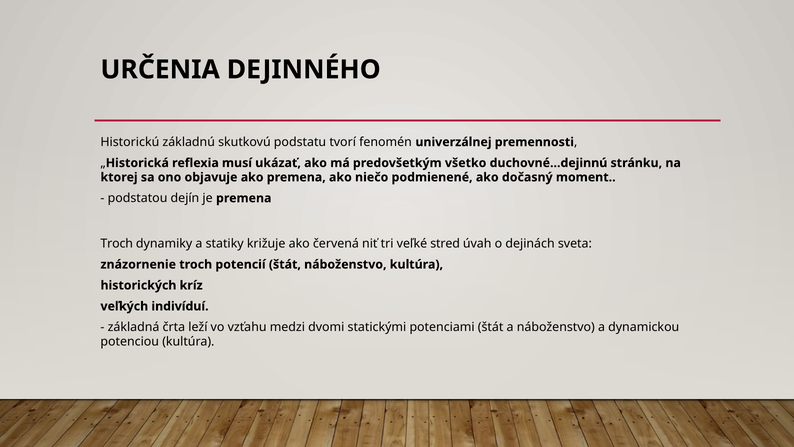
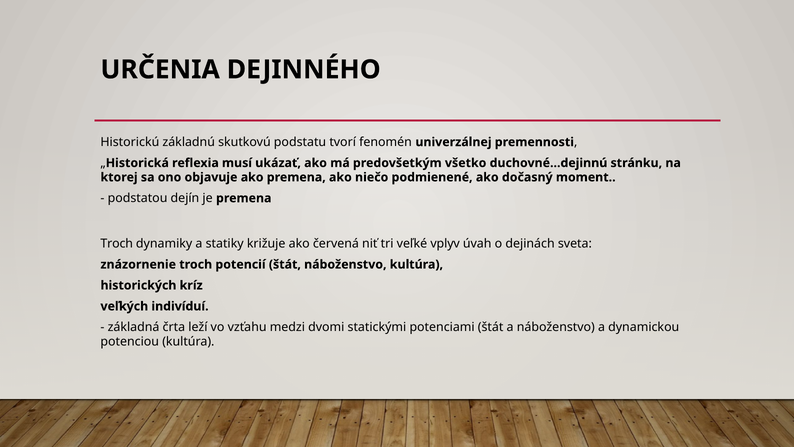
stred: stred -> vplyv
